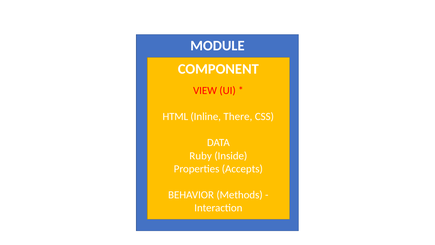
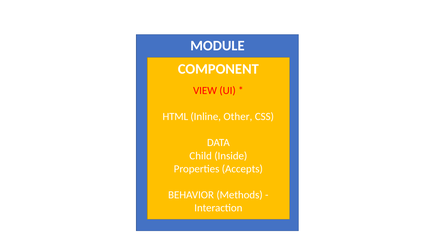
There: There -> Other
Ruby: Ruby -> Child
